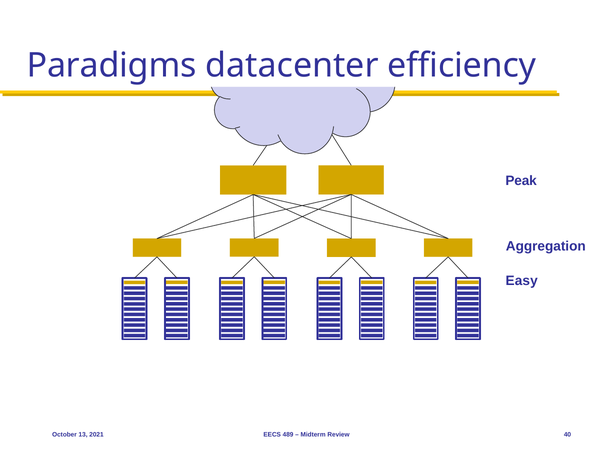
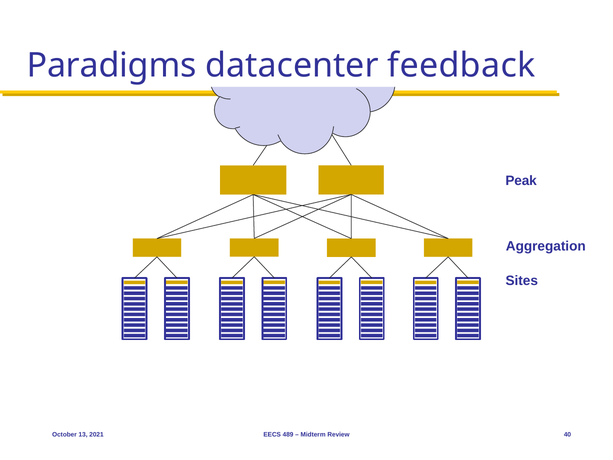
efficiency: efficiency -> feedback
Easy: Easy -> Sites
